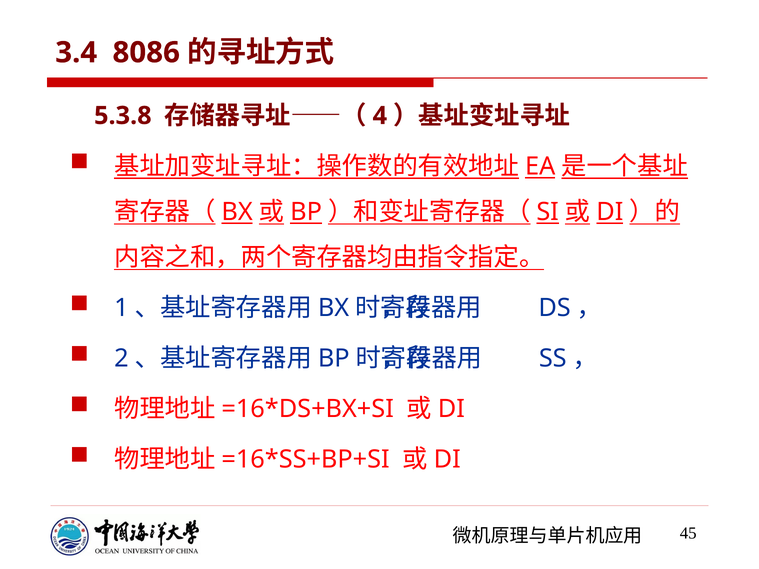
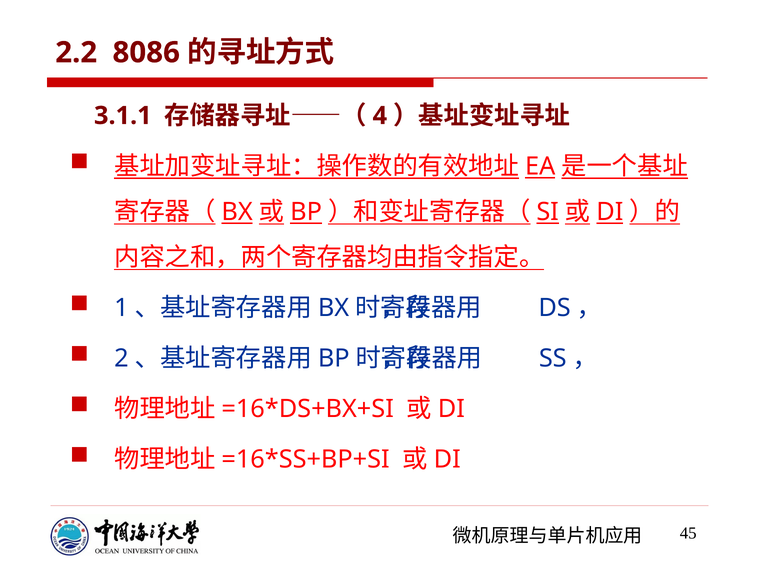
3.4: 3.4 -> 2.2
5.3.8: 5.3.8 -> 3.1.1
